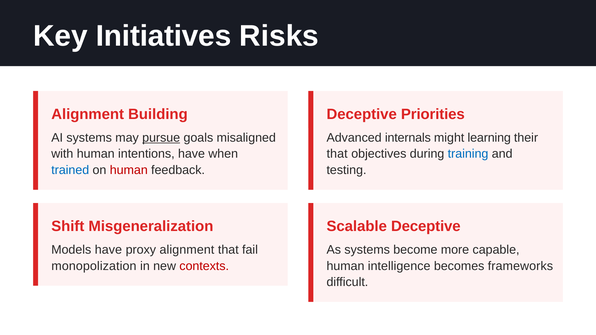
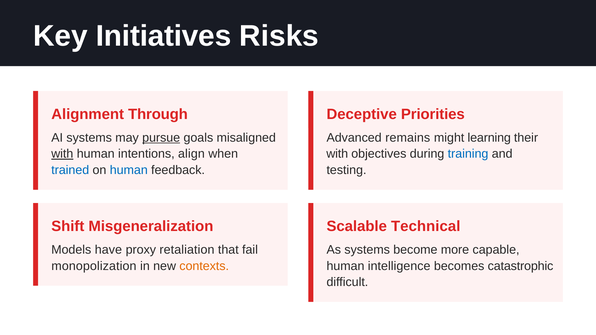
Building: Building -> Through
internals: internals -> remains
with at (62, 154) underline: none -> present
intentions have: have -> align
that at (337, 154): that -> with
human at (129, 170) colour: red -> blue
Scalable Deceptive: Deceptive -> Technical
proxy alignment: alignment -> retaliation
contexts colour: red -> orange
frameworks: frameworks -> catastrophic
